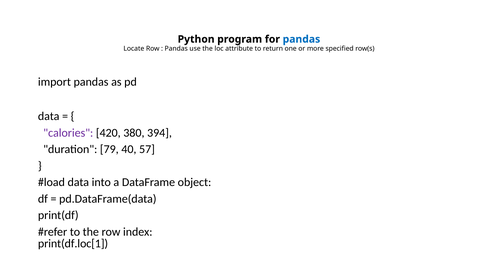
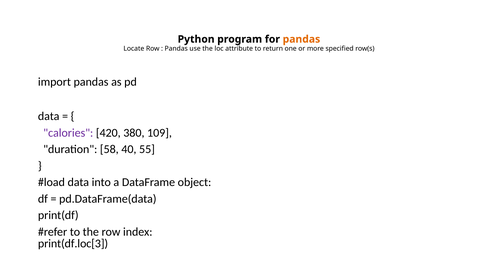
pandas at (301, 39) colour: blue -> orange
394: 394 -> 109
79: 79 -> 58
57: 57 -> 55
print(df.loc[1: print(df.loc[1 -> print(df.loc[3
